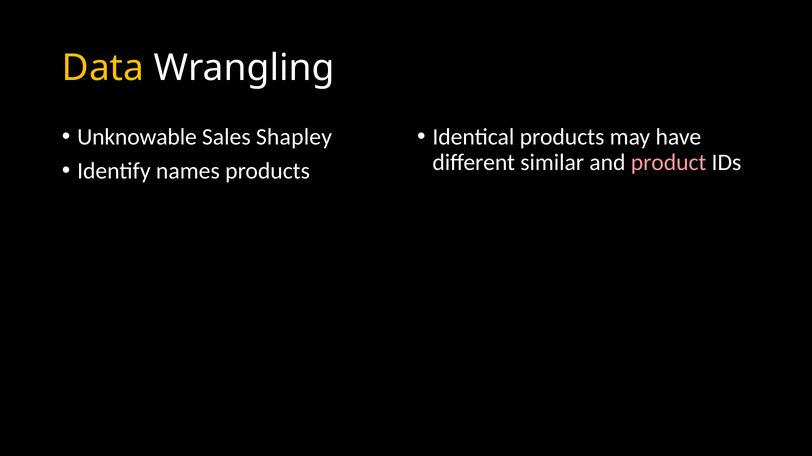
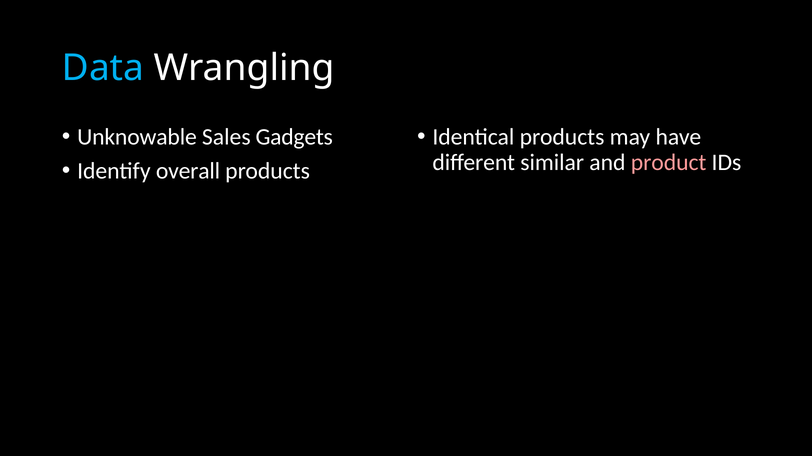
Data colour: yellow -> light blue
Shapley: Shapley -> Gadgets
names: names -> overall
